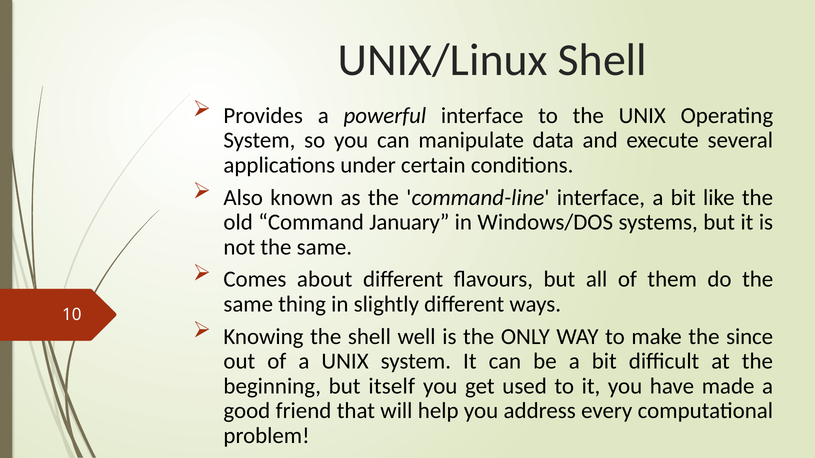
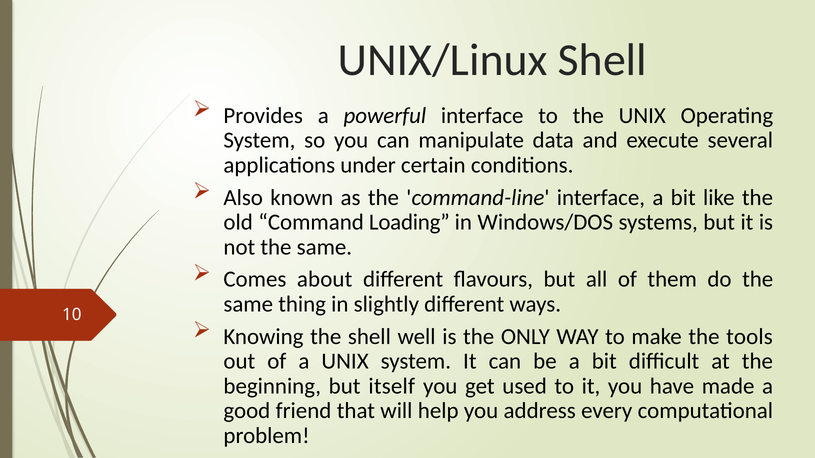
January: January -> Loading
since: since -> tools
